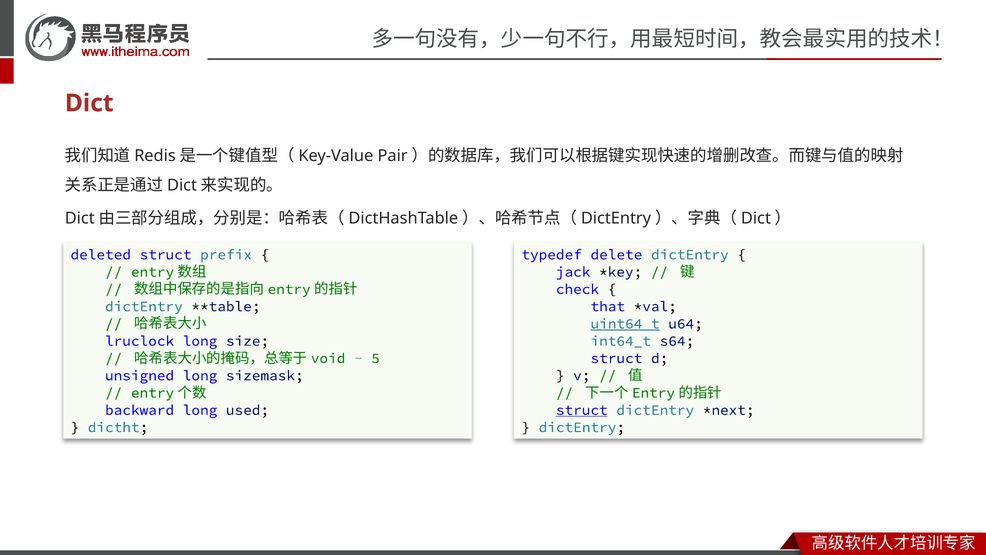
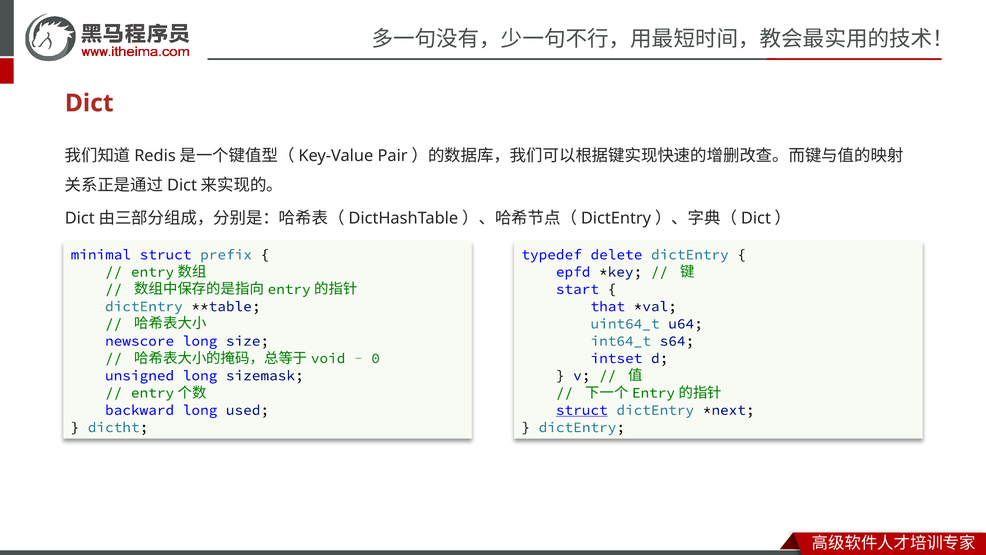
deleted: deleted -> minimal
jack: jack -> epfd
check: check -> start
uint64_t underline: present -> none
lruclock: lruclock -> newscore
5: 5 -> 0
struct at (616, 358): struct -> intset
